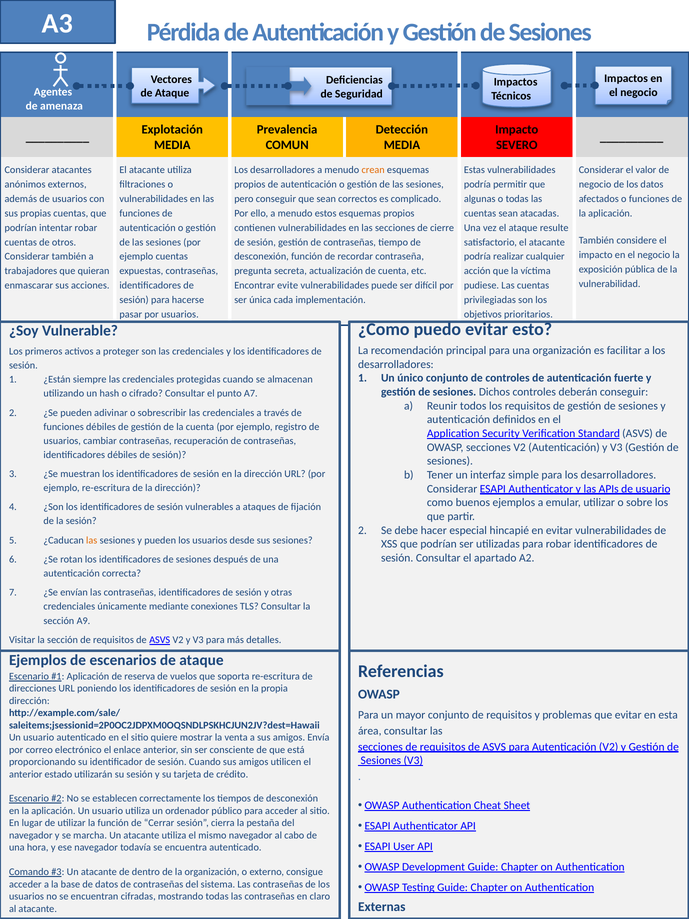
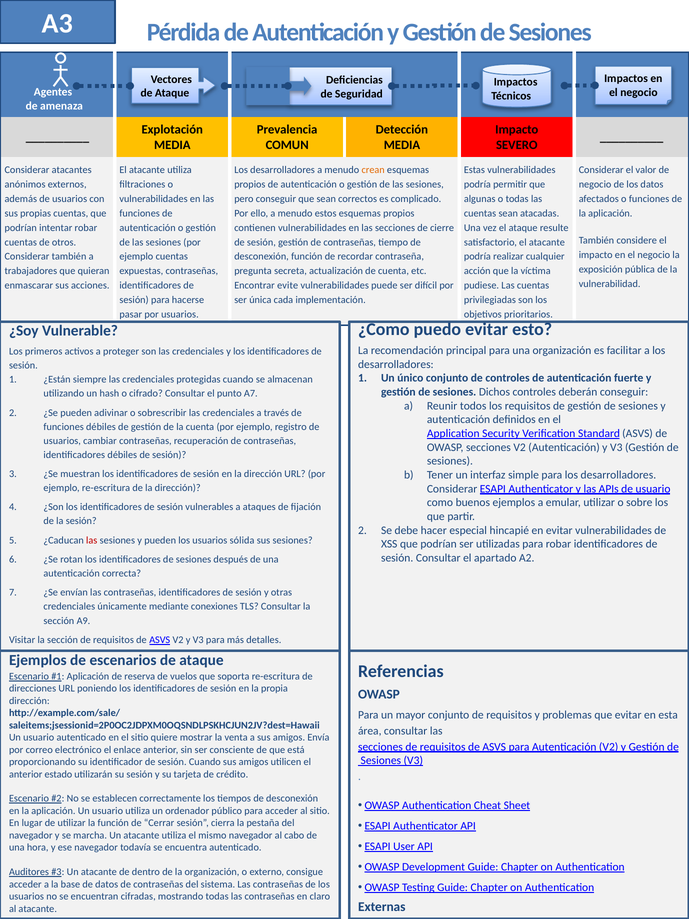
las at (92, 540) colour: orange -> red
desde: desde -> sólida
Comando: Comando -> Auditores
